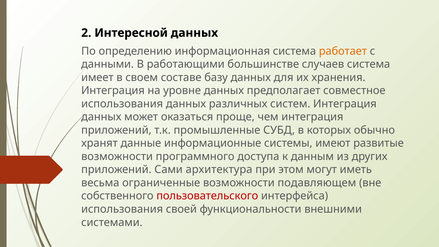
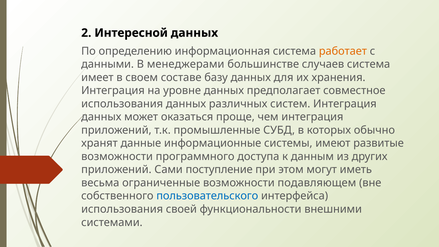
работающими: работающими -> менеджерами
архитектура: архитектура -> поступление
пользовательского colour: red -> blue
